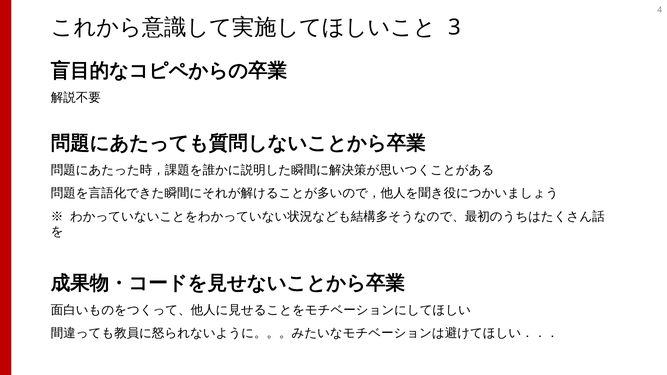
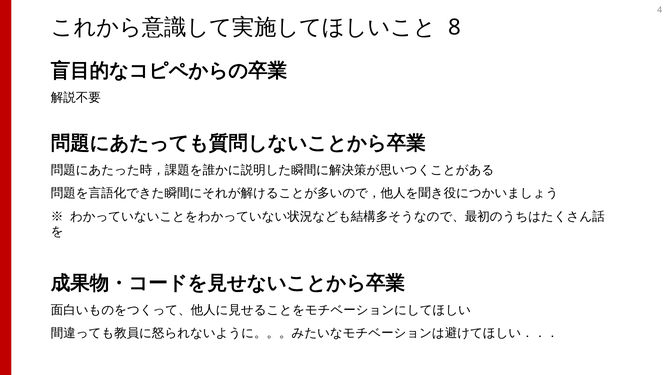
3: 3 -> 8
